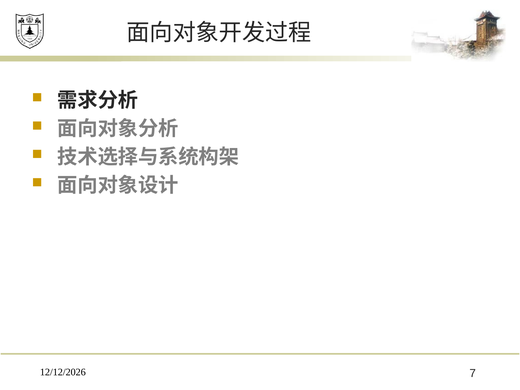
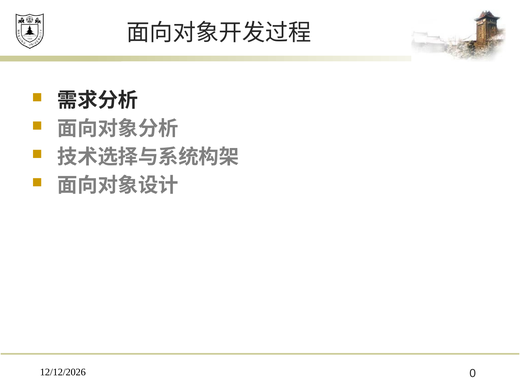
7: 7 -> 0
